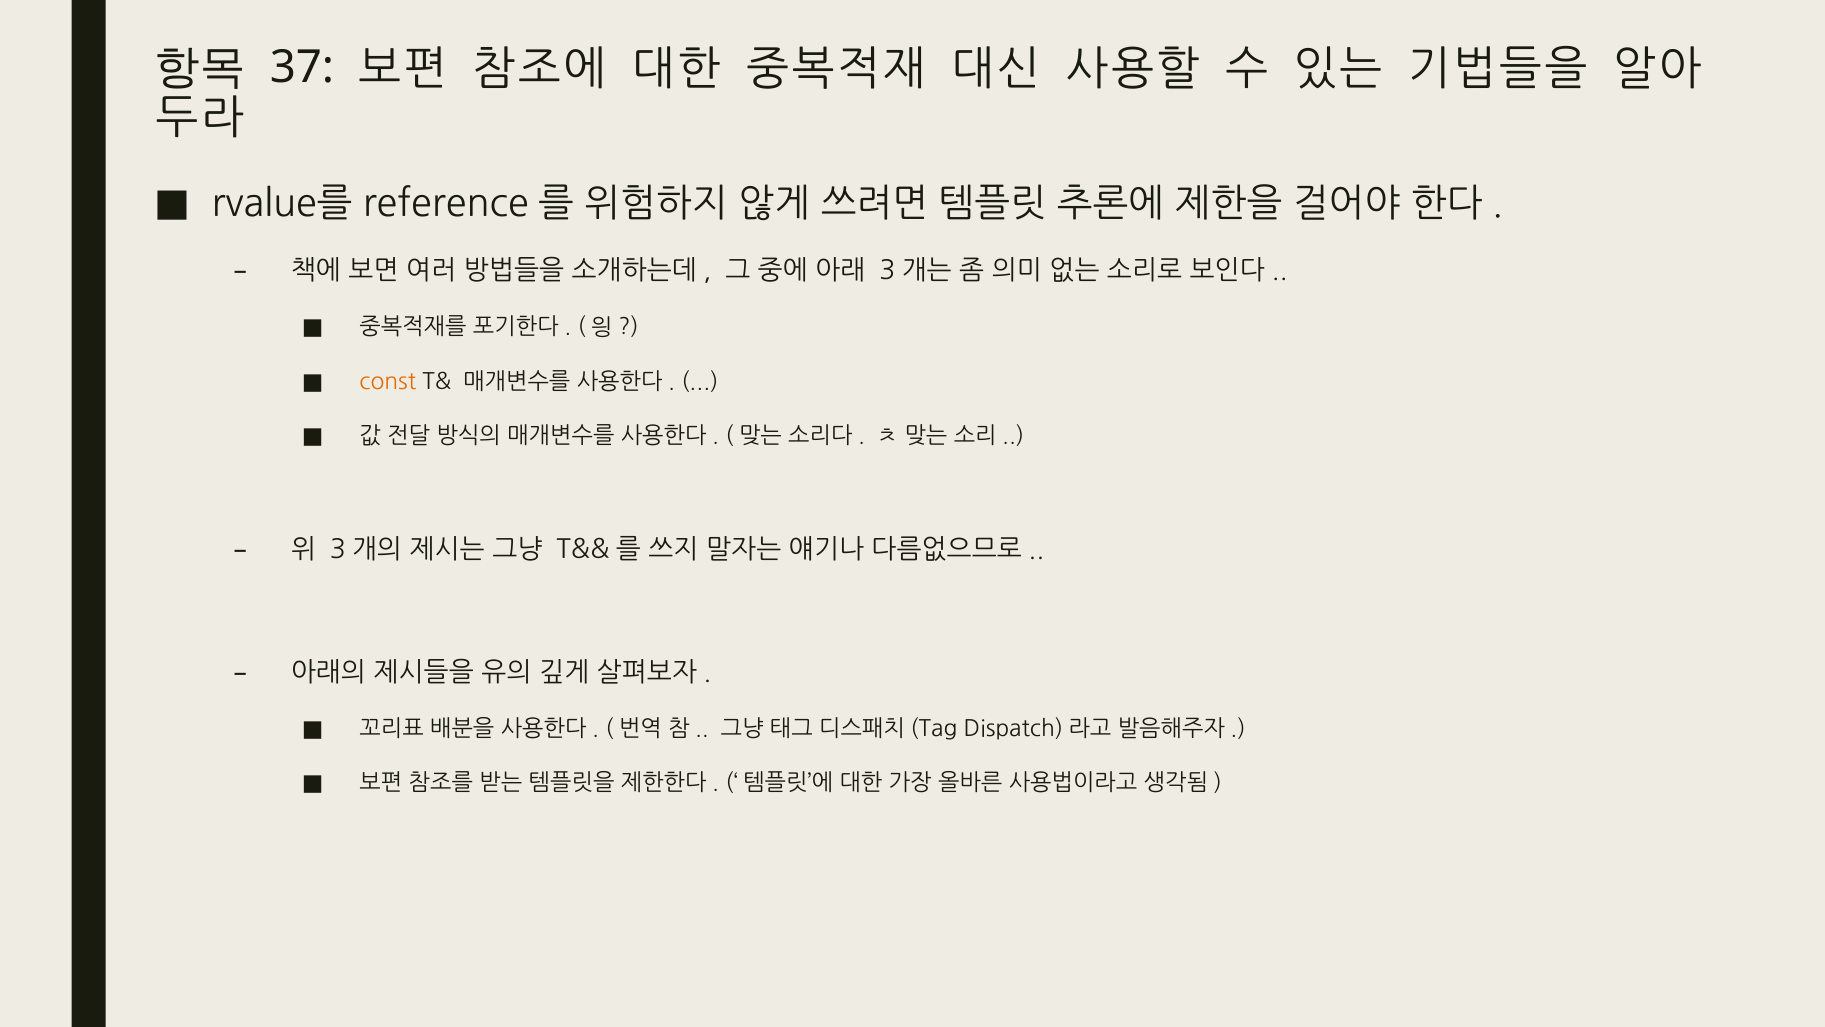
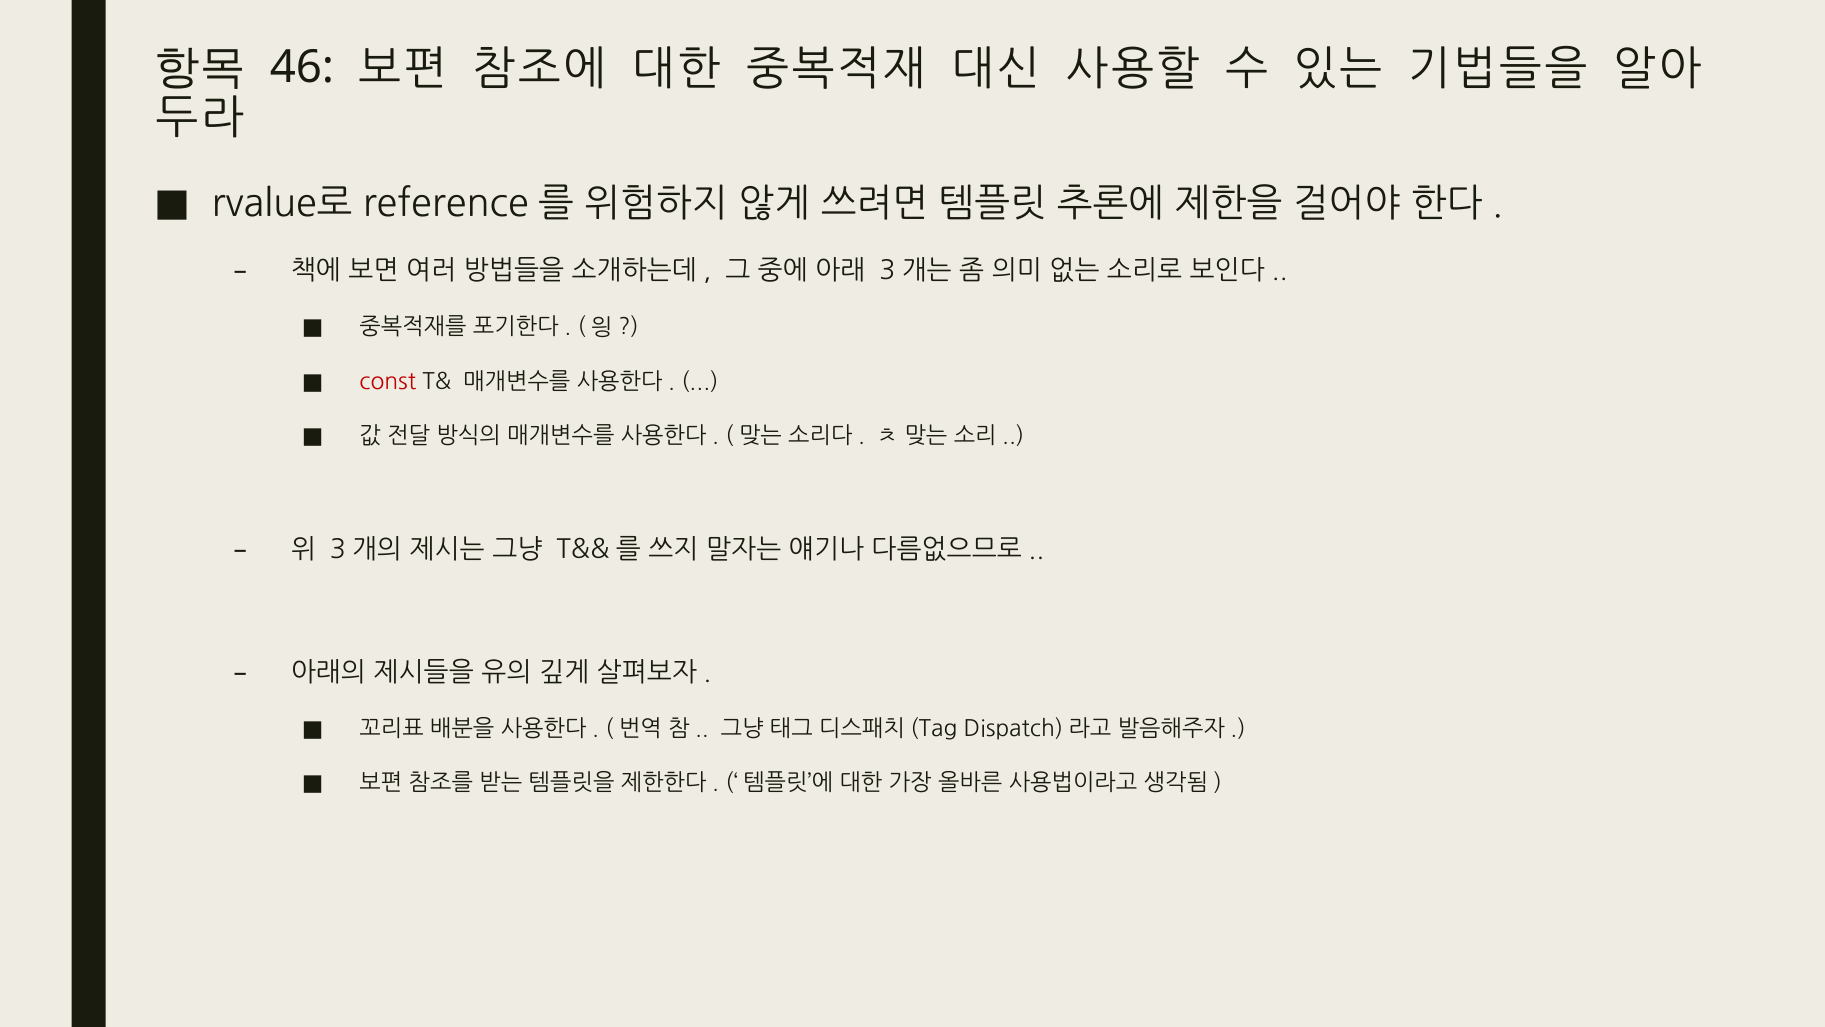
37: 37 -> 46
rvalue를: rvalue를 -> rvalue로
const colour: orange -> red
